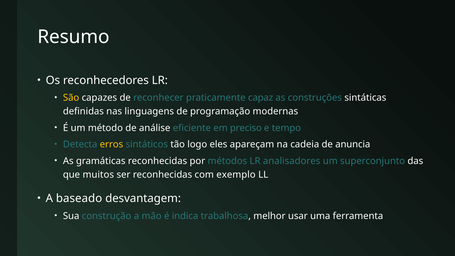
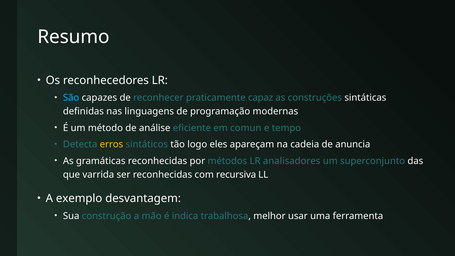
São colour: yellow -> light blue
preciso: preciso -> comun
muitos: muitos -> varrida
exemplo: exemplo -> recursiva
baseado: baseado -> exemplo
